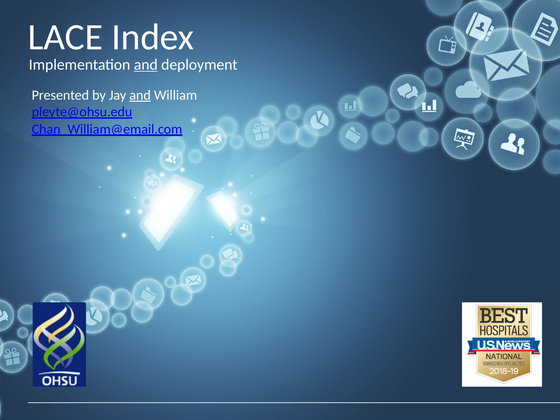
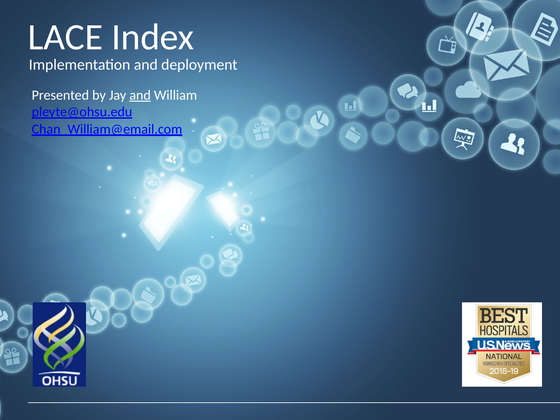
and at (146, 65) underline: present -> none
